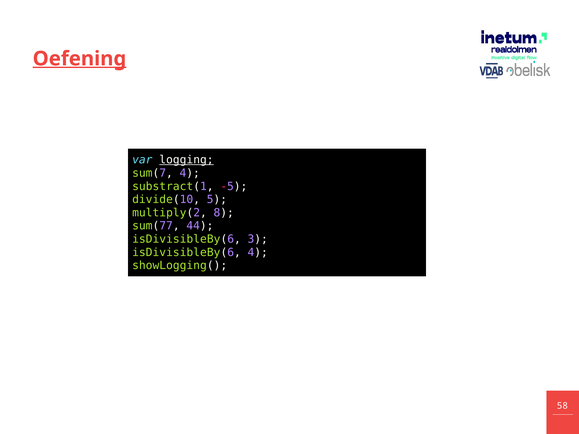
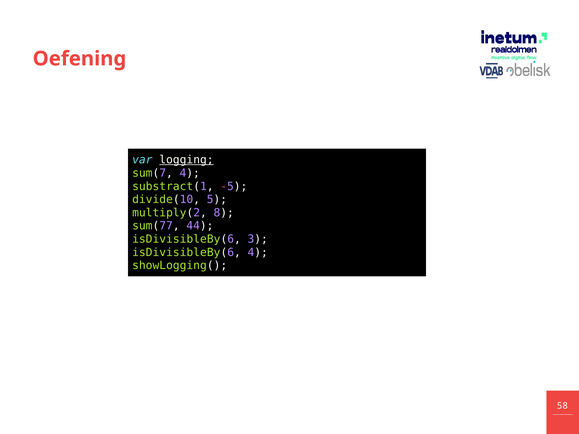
Oefening underline: present -> none
